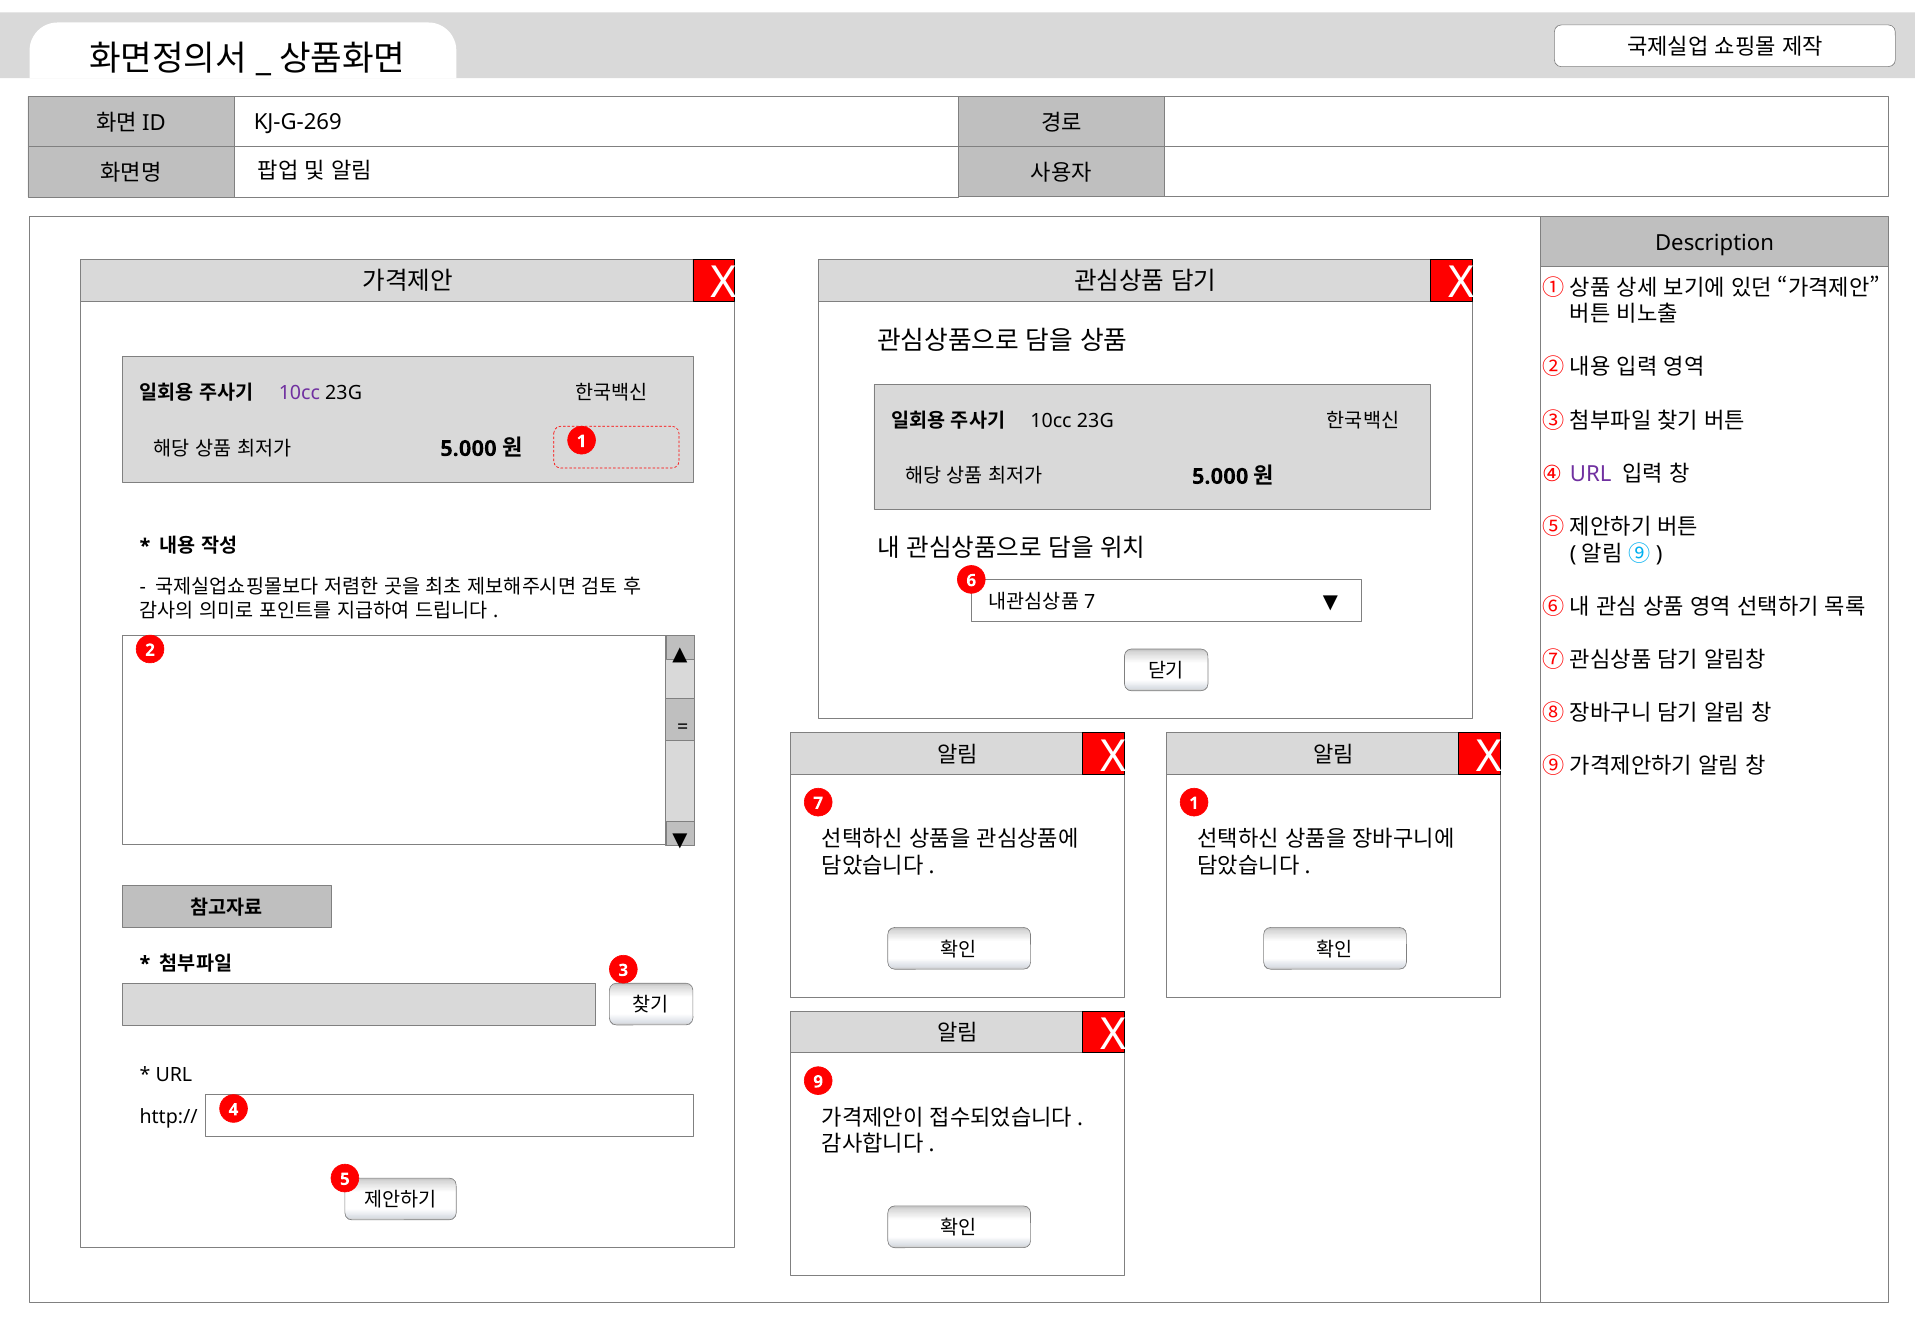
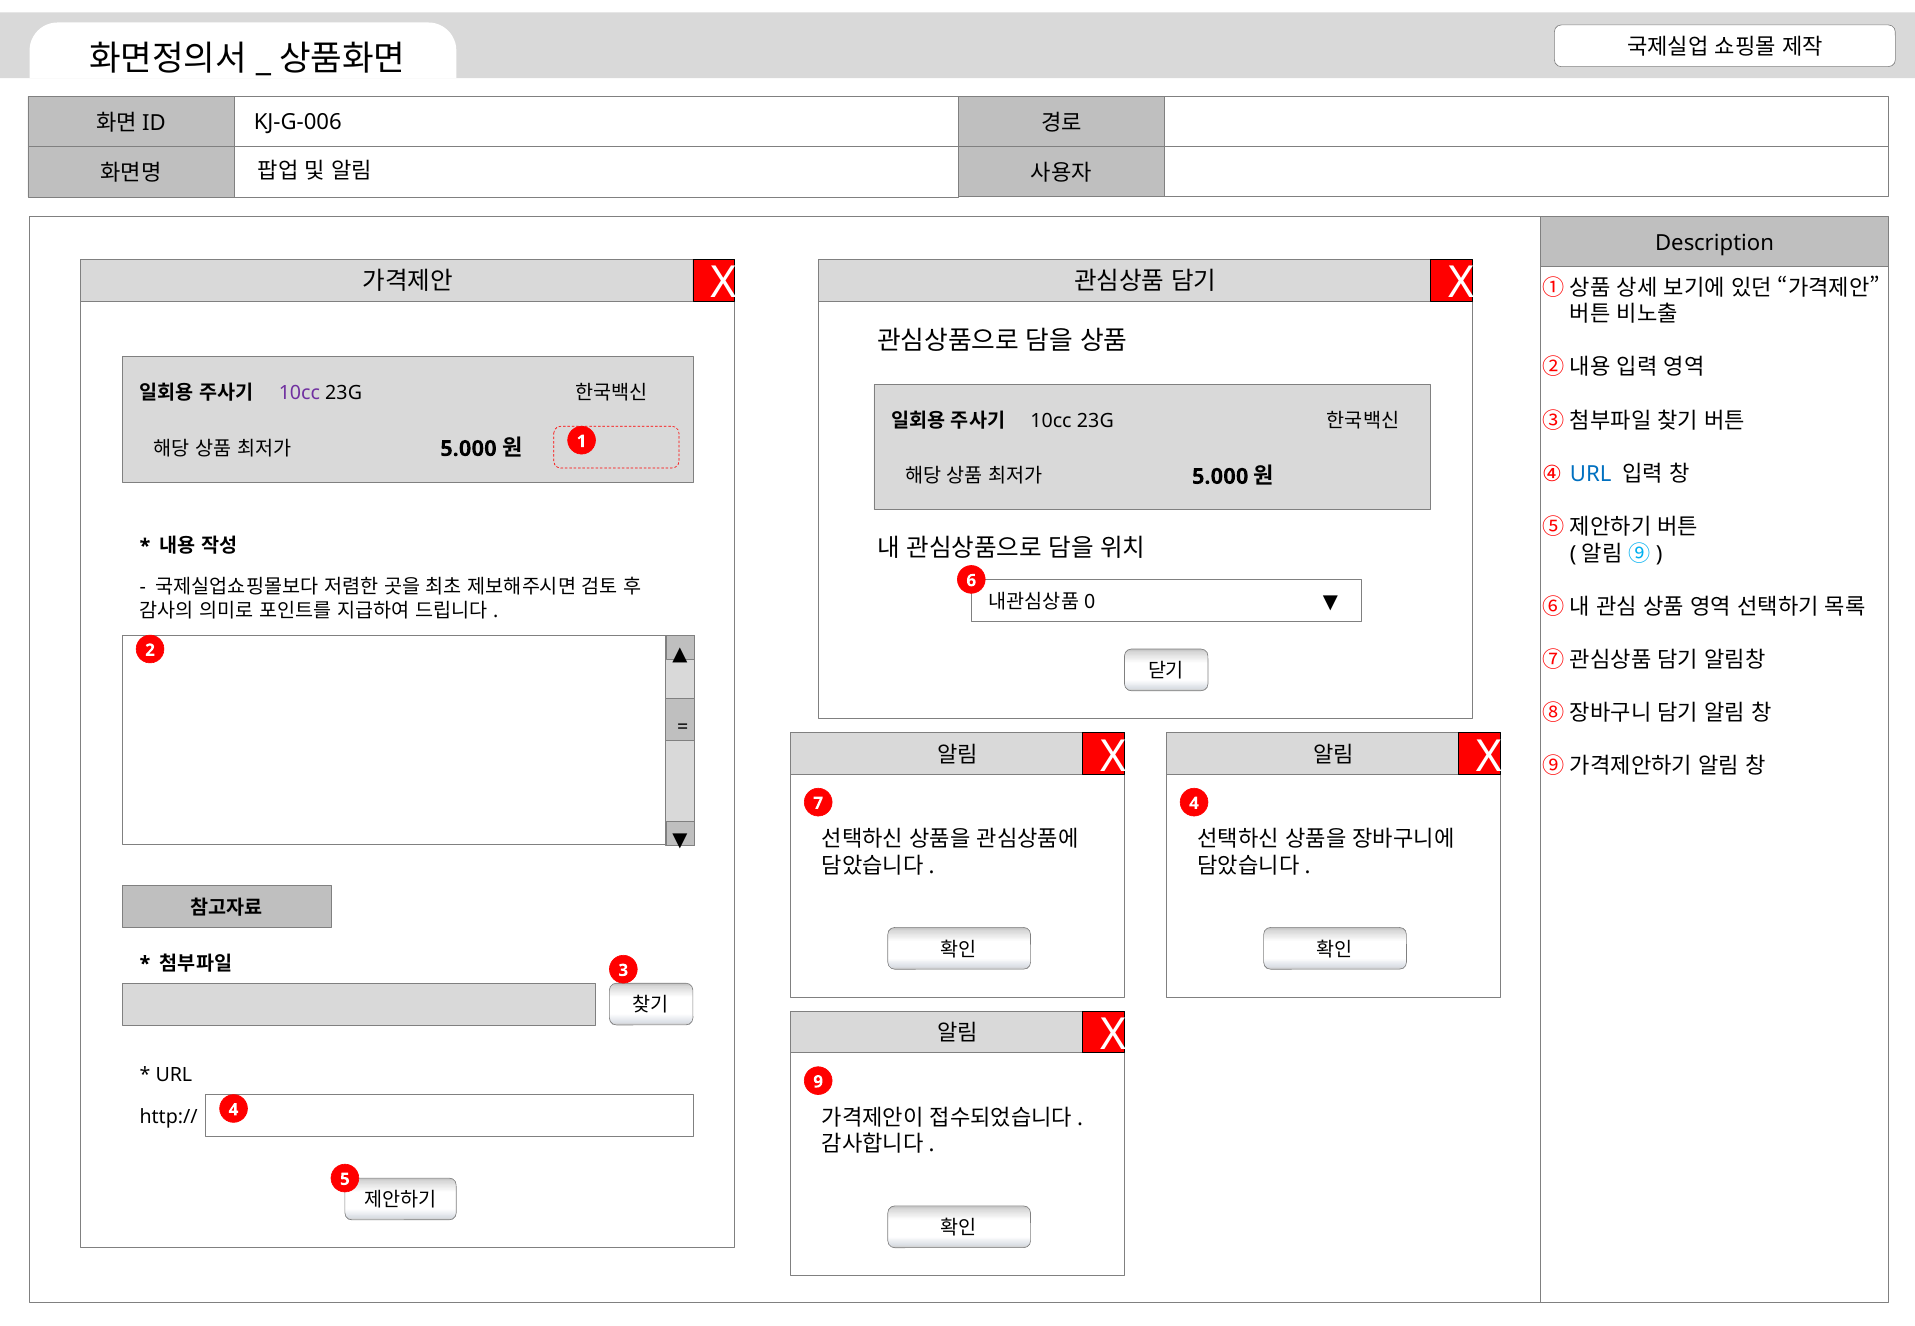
KJ-G-269: KJ-G-269 -> KJ-G-006
URL at (1591, 474) colour: purple -> blue
7 at (1090, 602): 7 -> 0
7 1: 1 -> 4
